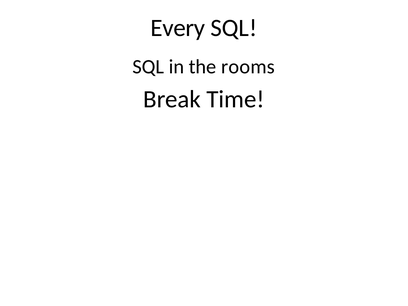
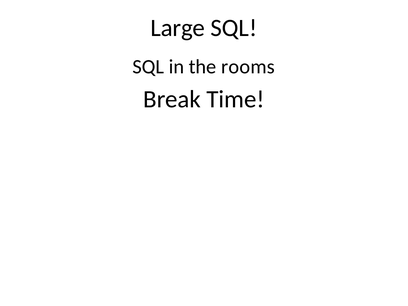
Every: Every -> Large
